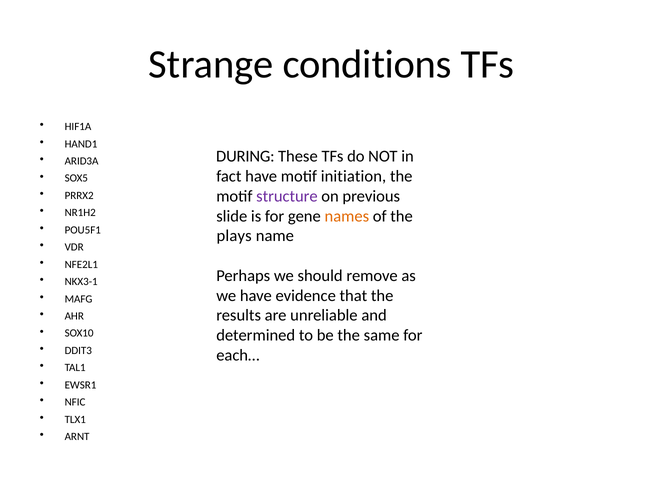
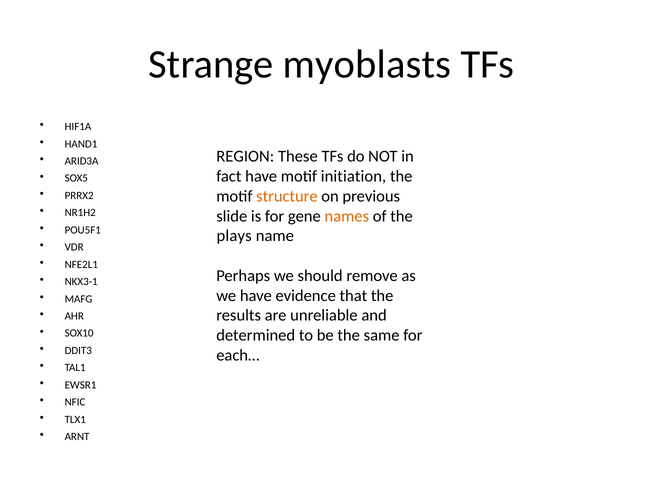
conditions: conditions -> myoblasts
DURING: DURING -> REGION
structure colour: purple -> orange
